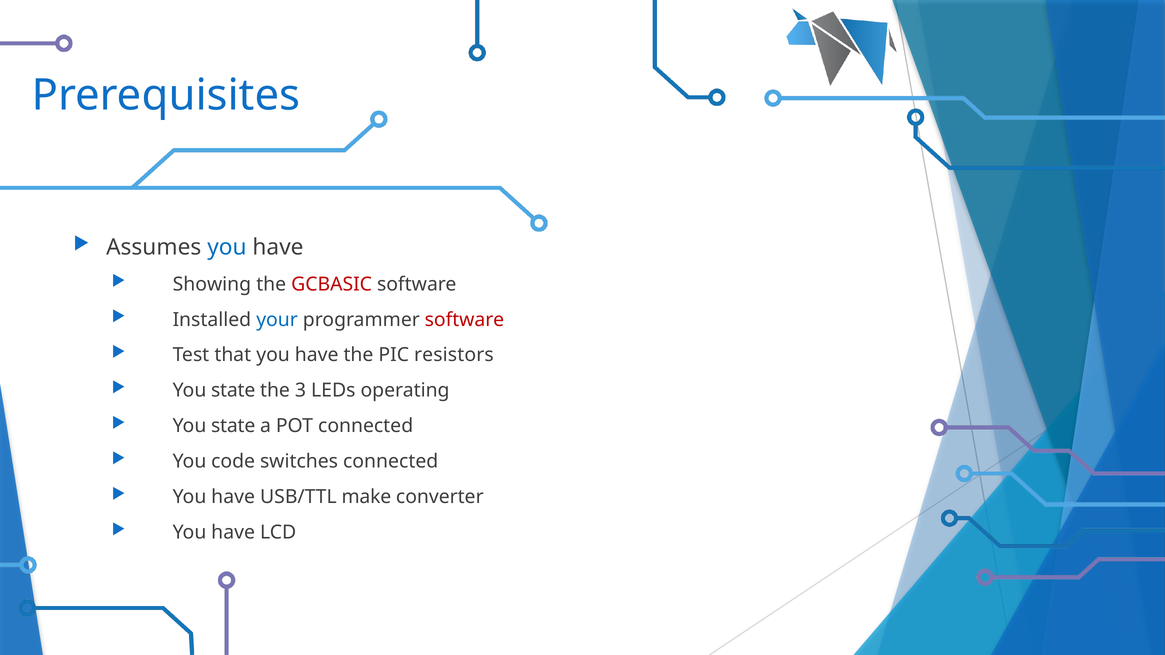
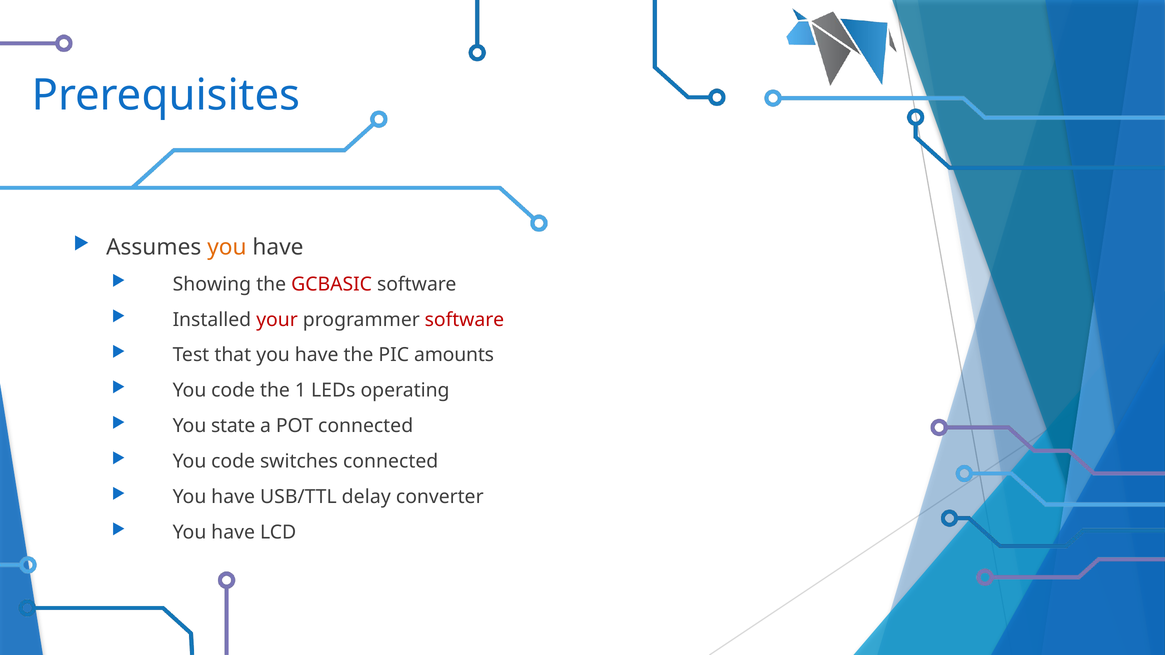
you at (227, 247) colour: blue -> orange
your colour: blue -> red
resistors: resistors -> amounts
state at (233, 391): state -> code
3: 3 -> 1
make: make -> delay
